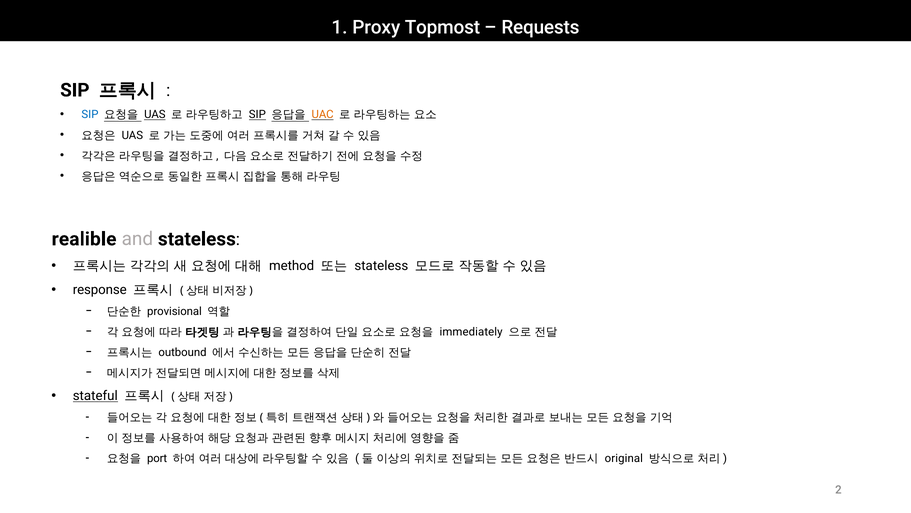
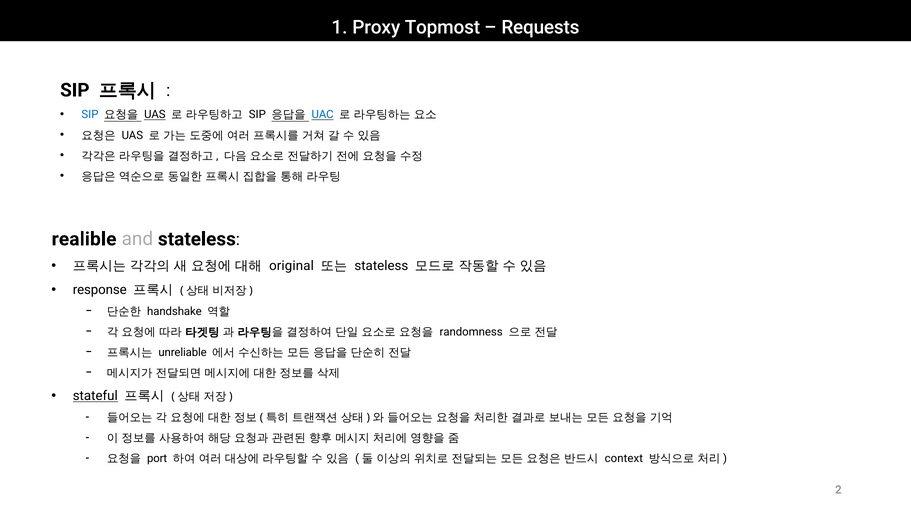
SIP at (257, 115) underline: present -> none
UAC colour: orange -> blue
method: method -> original
provisional: provisional -> handshake
immediately: immediately -> randomness
outbound: outbound -> unreliable
original: original -> context
